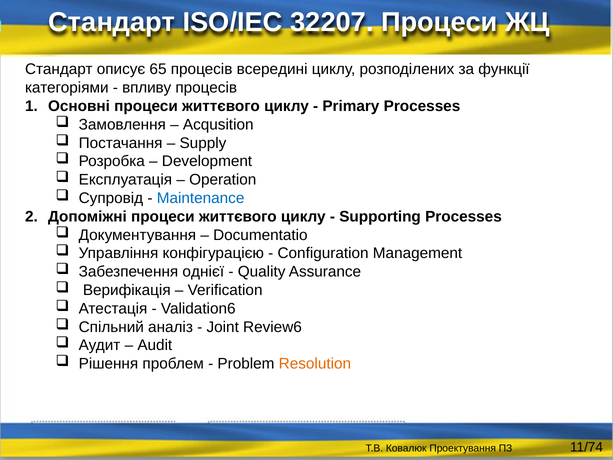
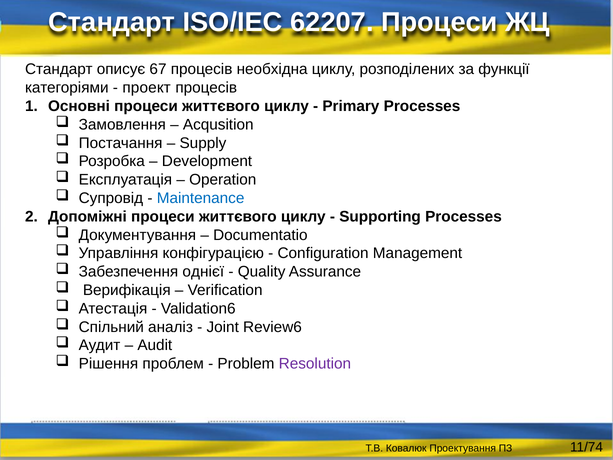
32207: 32207 -> 62207
65: 65 -> 67
всередині: всередині -> необхідна
впливу: впливу -> проект
Resolution colour: orange -> purple
